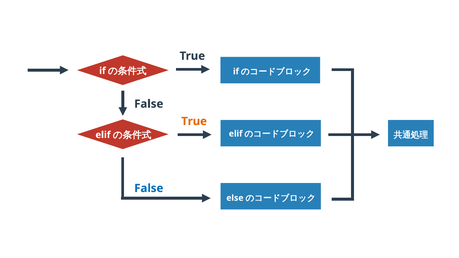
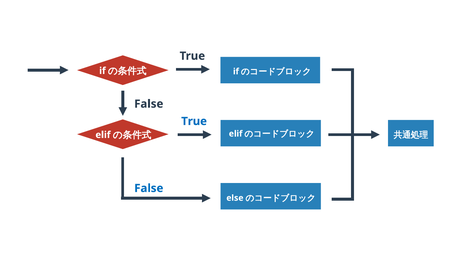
True at (194, 121) colour: orange -> blue
